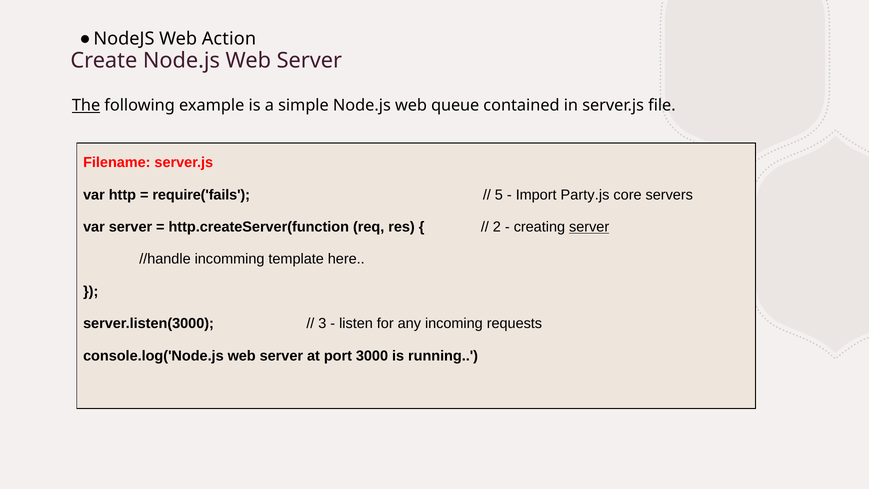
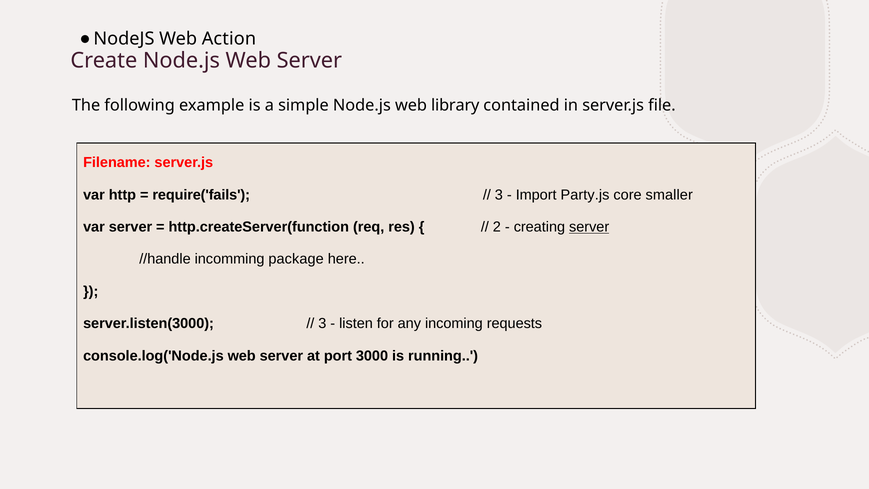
The underline: present -> none
queue: queue -> library
5 at (499, 195): 5 -> 3
servers: servers -> smaller
template: template -> package
